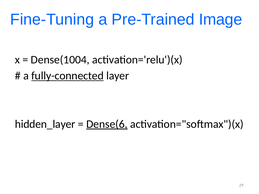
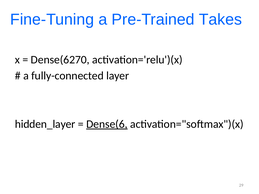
Image: Image -> Takes
Dense(1004: Dense(1004 -> Dense(6270
fully-connected underline: present -> none
